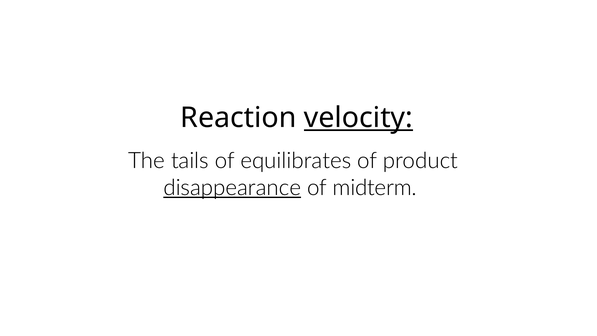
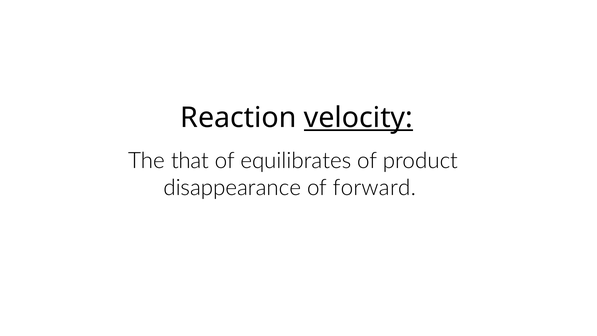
tails: tails -> that
disappearance underline: present -> none
midterm: midterm -> forward
